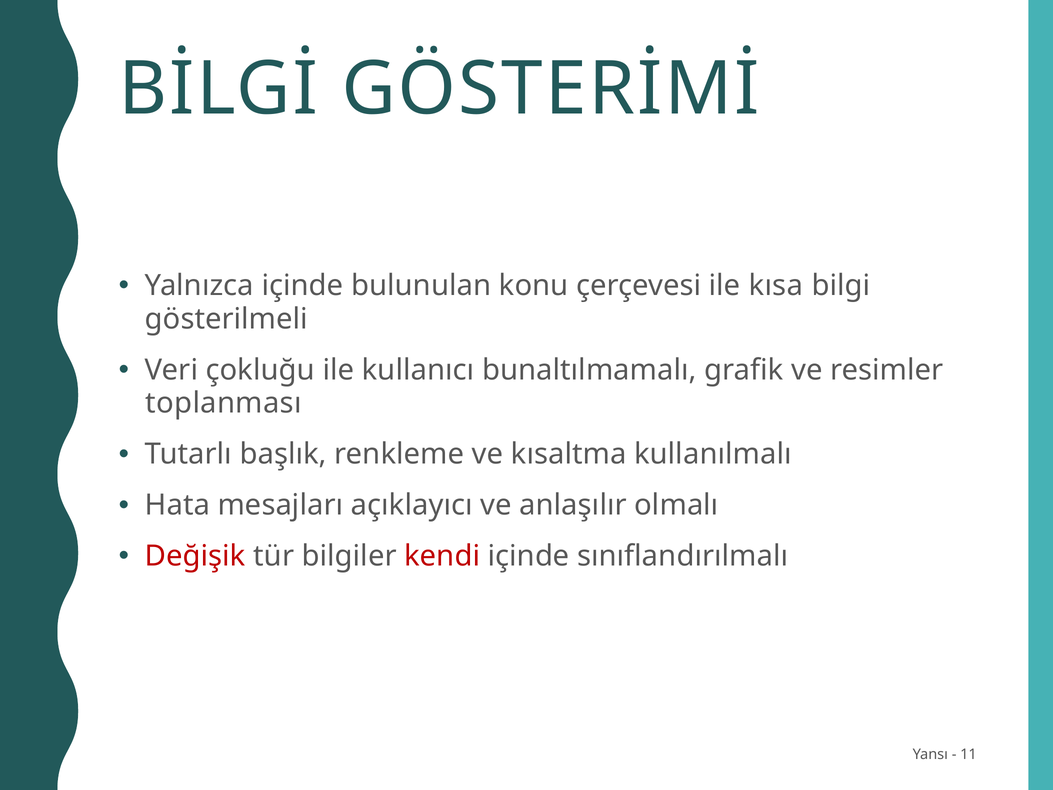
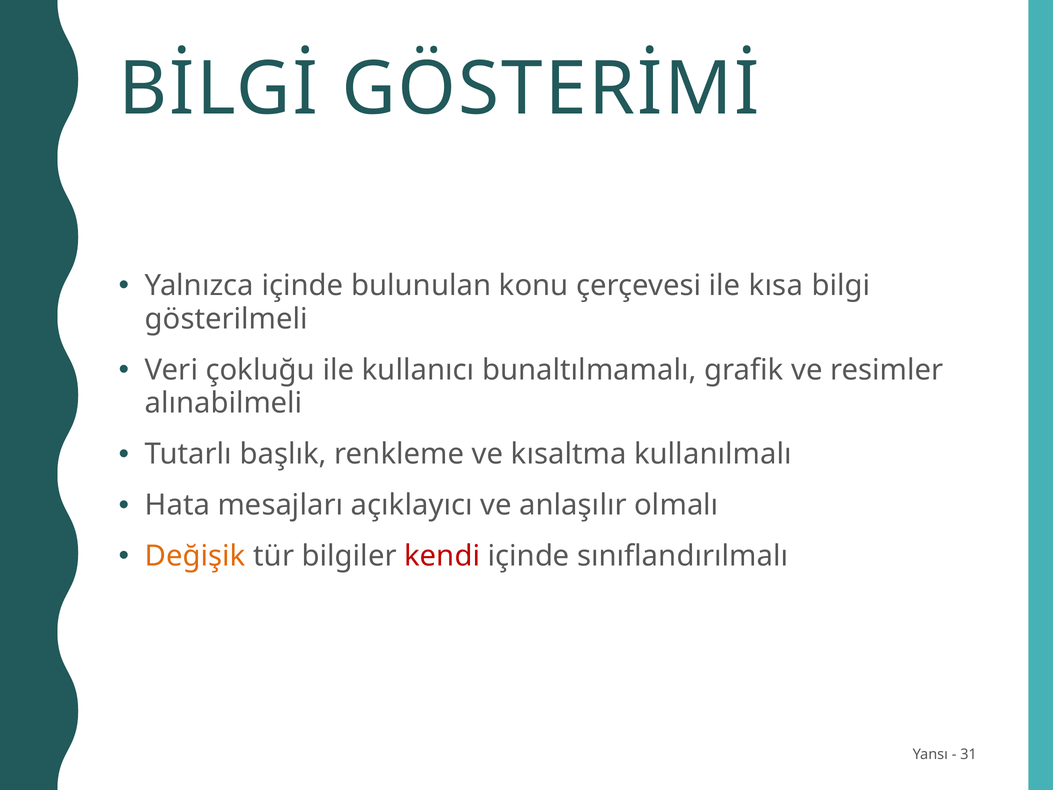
toplanması: toplanması -> alınabilmeli
Değişik colour: red -> orange
11: 11 -> 31
